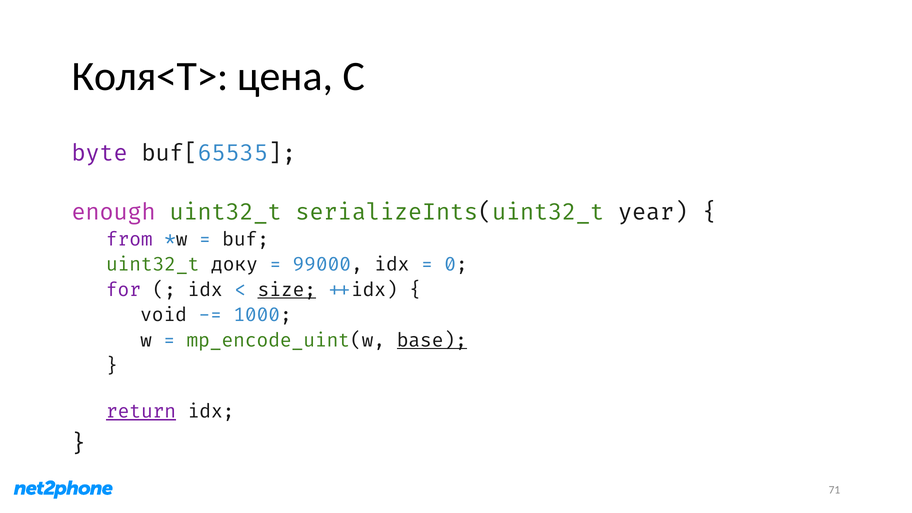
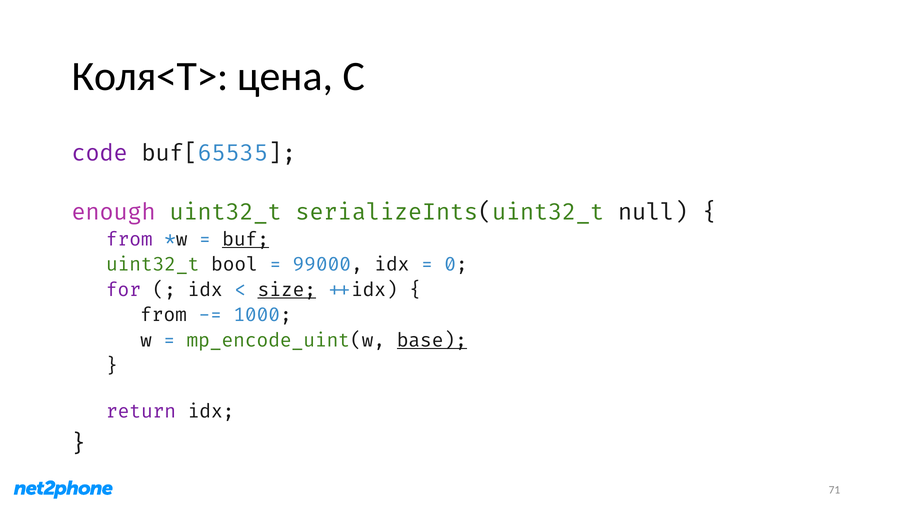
byte: byte -> code
year: year -> null
buf underline: none -> present
доку: доку -> bool
void at (164, 315): void -> from
return underline: present -> none
